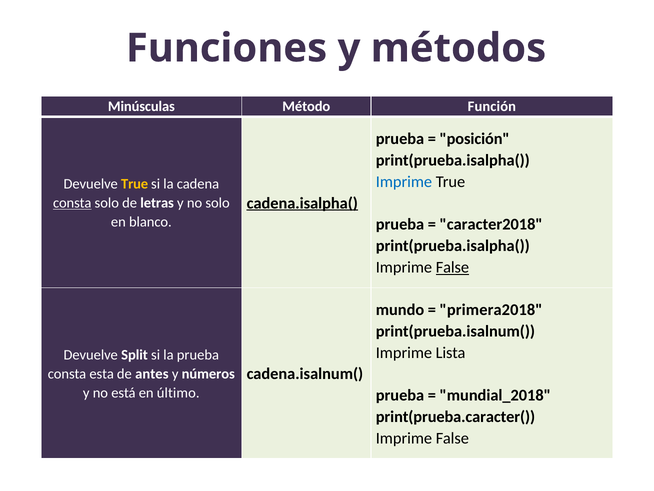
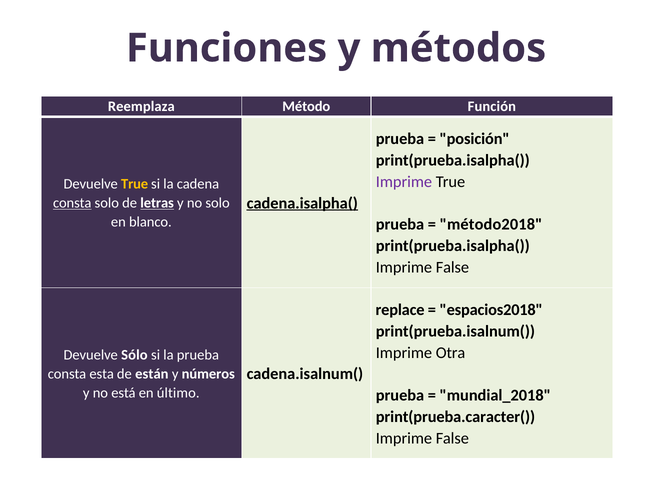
Minúsculas: Minúsculas -> Reemplaza
Imprime at (404, 182) colour: blue -> purple
letras underline: none -> present
caracter2018: caracter2018 -> método2018
False at (452, 267) underline: present -> none
mundo: mundo -> replace
primera2018: primera2018 -> espacios2018
Lista: Lista -> Otra
Split: Split -> Sólo
antes: antes -> están
